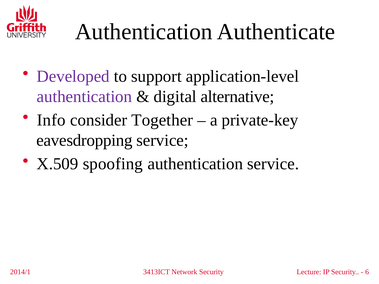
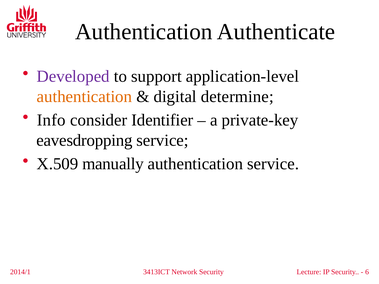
authentication at (84, 97) colour: purple -> orange
alternative: alternative -> determine
Together: Together -> Identifier
spoofing: spoofing -> manually
